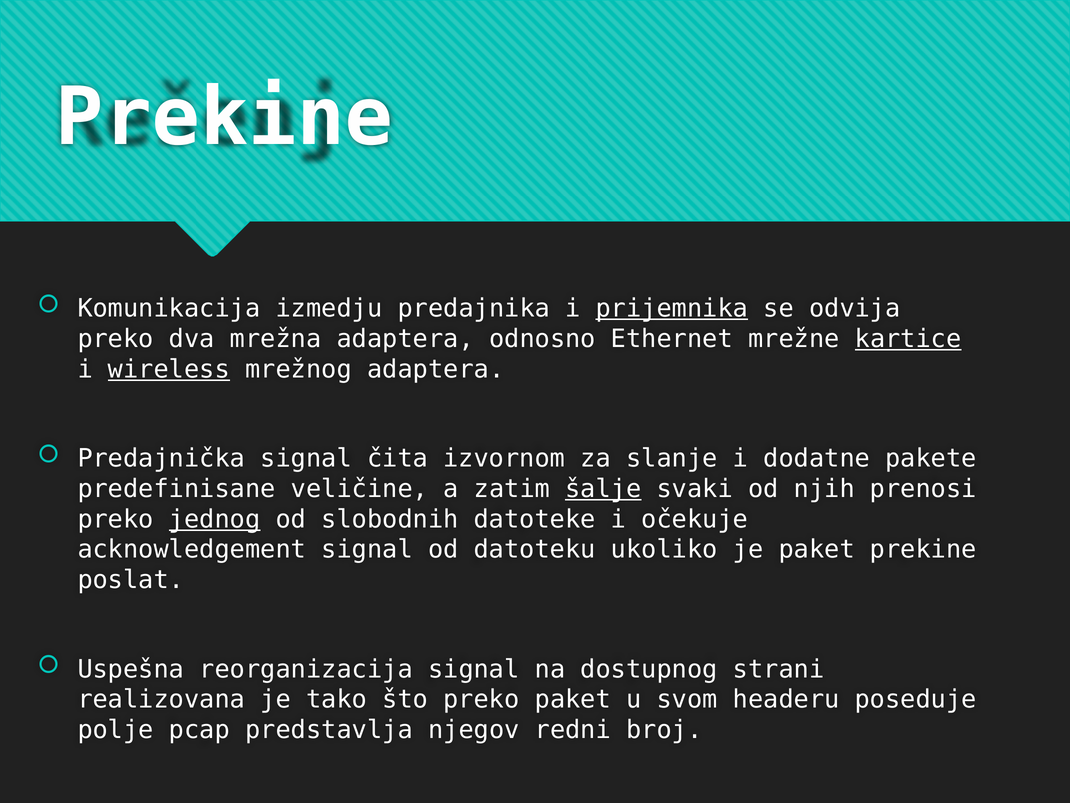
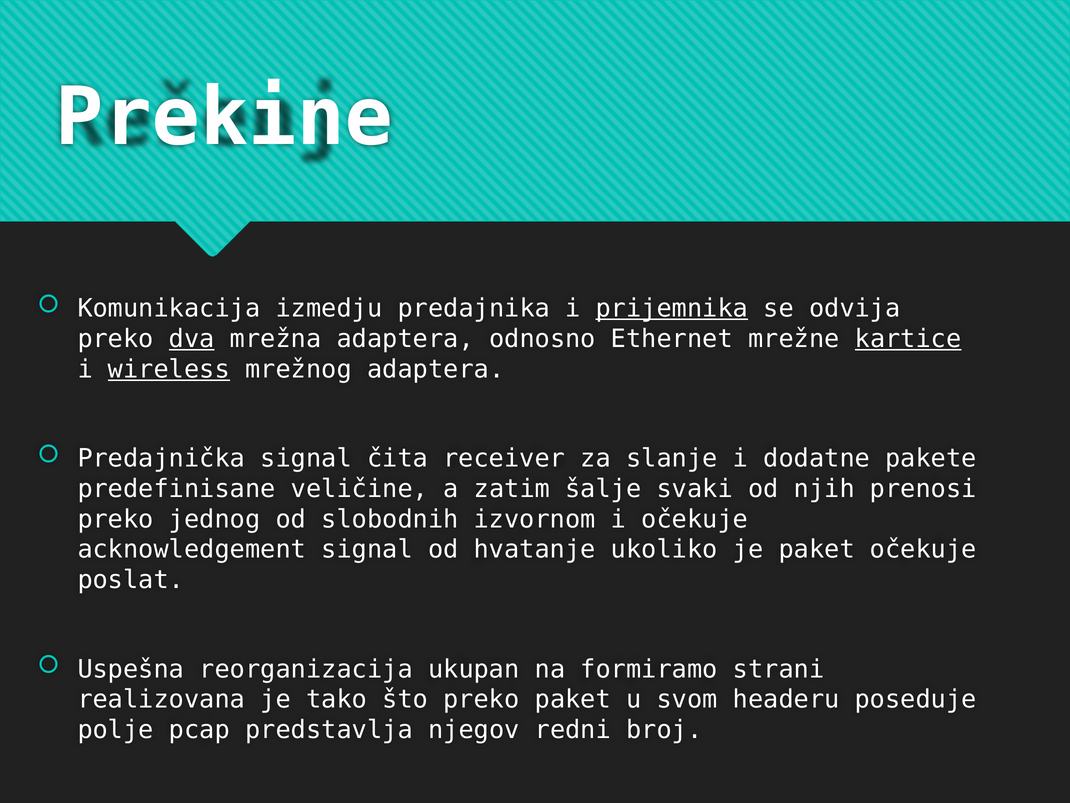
dva underline: none -> present
izvornom: izvornom -> receiver
šalje underline: present -> none
jednog underline: present -> none
datoteke: datoteke -> izvornom
datoteku: datoteku -> hvatanje
paket prekine: prekine -> očekuje
reorganizacija signal: signal -> ukupan
dostupnog: dostupnog -> formiramo
